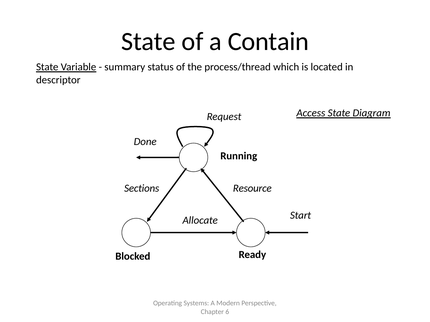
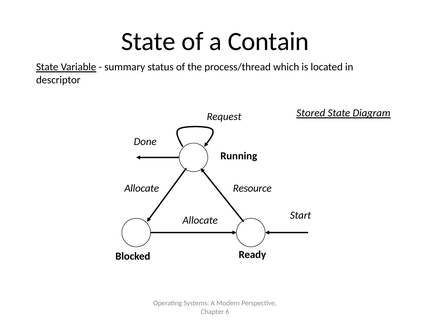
Access: Access -> Stored
Sections at (142, 188): Sections -> Allocate
